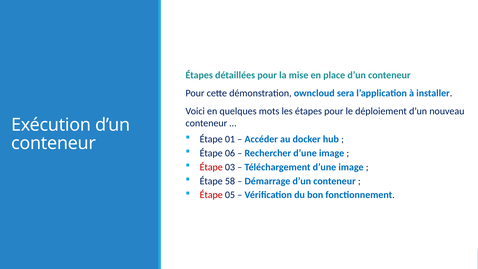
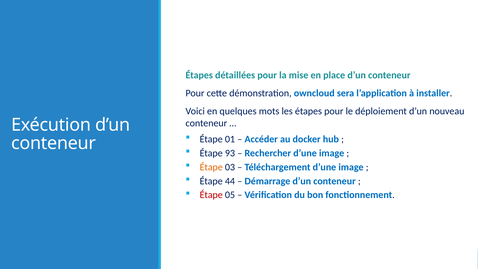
06: 06 -> 93
Étape at (211, 167) colour: red -> orange
58: 58 -> 44
